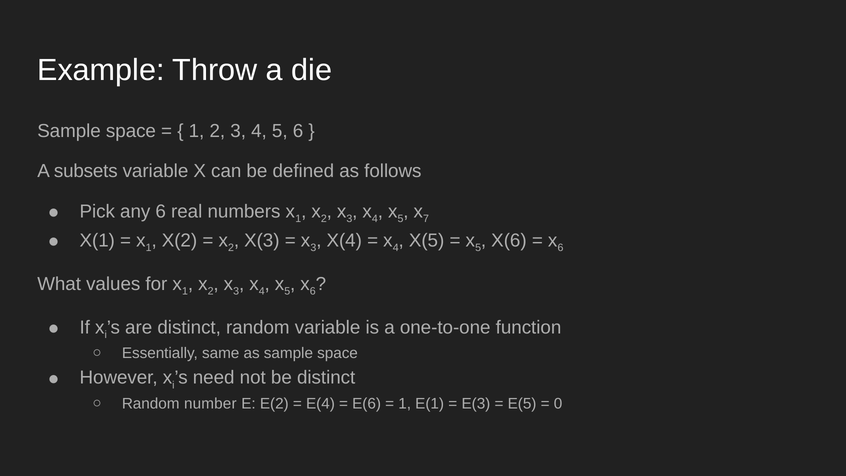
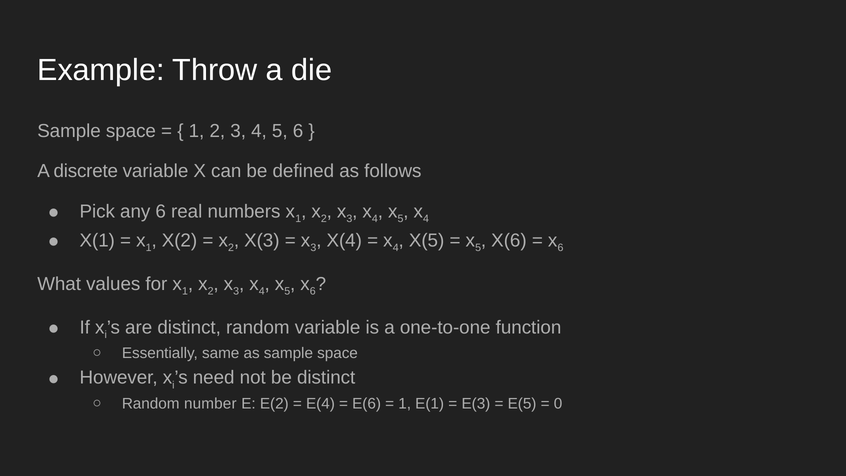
subsets: subsets -> discrete
7 at (426, 219): 7 -> 4
